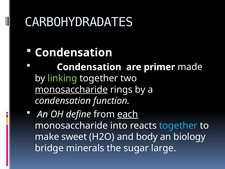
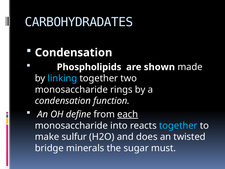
Condensation at (89, 67): Condensation -> Phospholipids
primer: primer -> shown
linking colour: light green -> light blue
monosaccharide at (71, 89) underline: present -> none
sweet: sweet -> sulfur
body: body -> does
biology: biology -> twisted
large: large -> must
